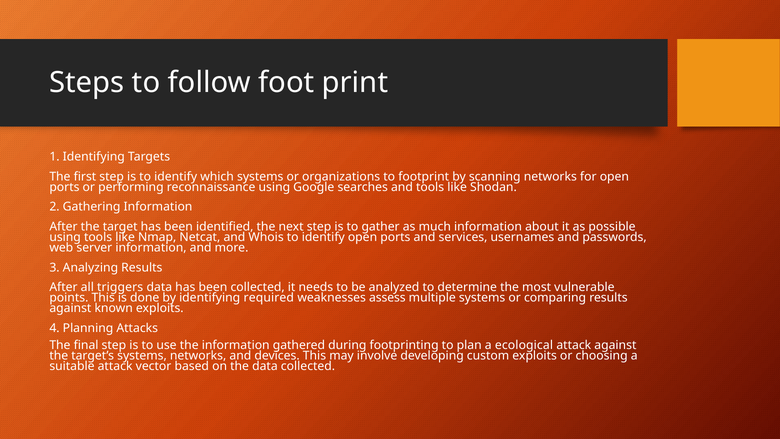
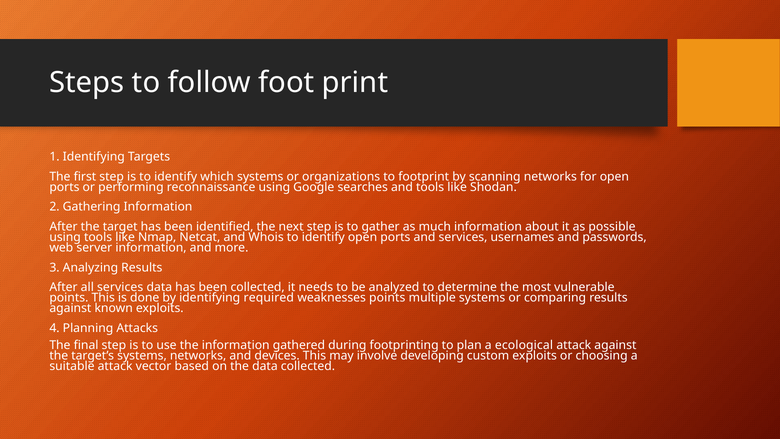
all triggers: triggers -> services
weaknesses assess: assess -> points
